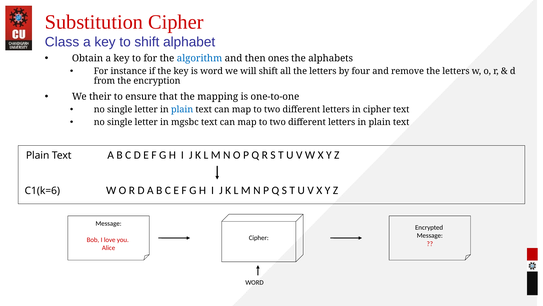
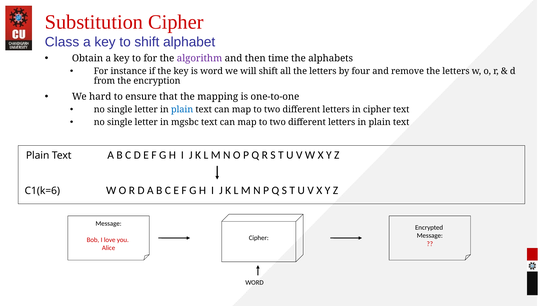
algorithm colour: blue -> purple
ones: ones -> time
their: their -> hard
